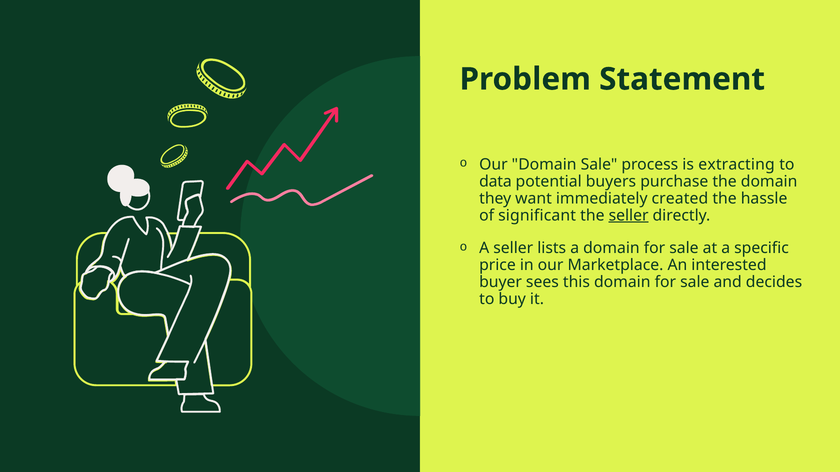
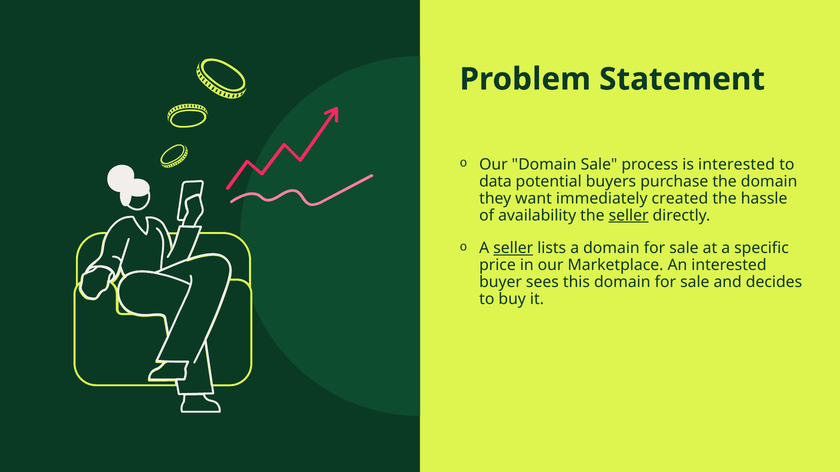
is extracting: extracting -> interested
significant: significant -> availability
seller at (513, 248) underline: none -> present
